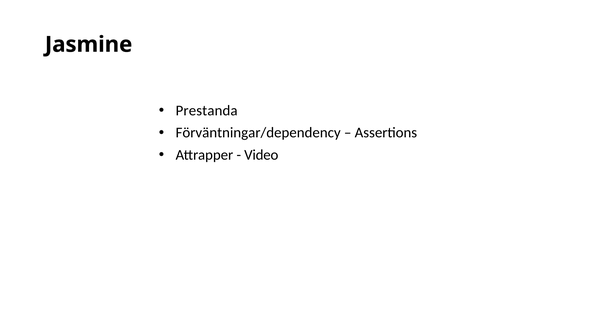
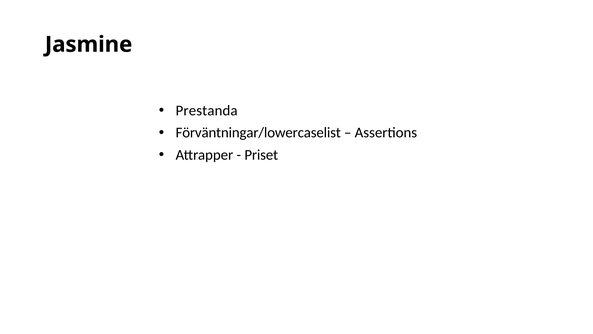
Förväntningar/dependency: Förväntningar/dependency -> Förväntningar/lowercaselist
Video: Video -> Priset
